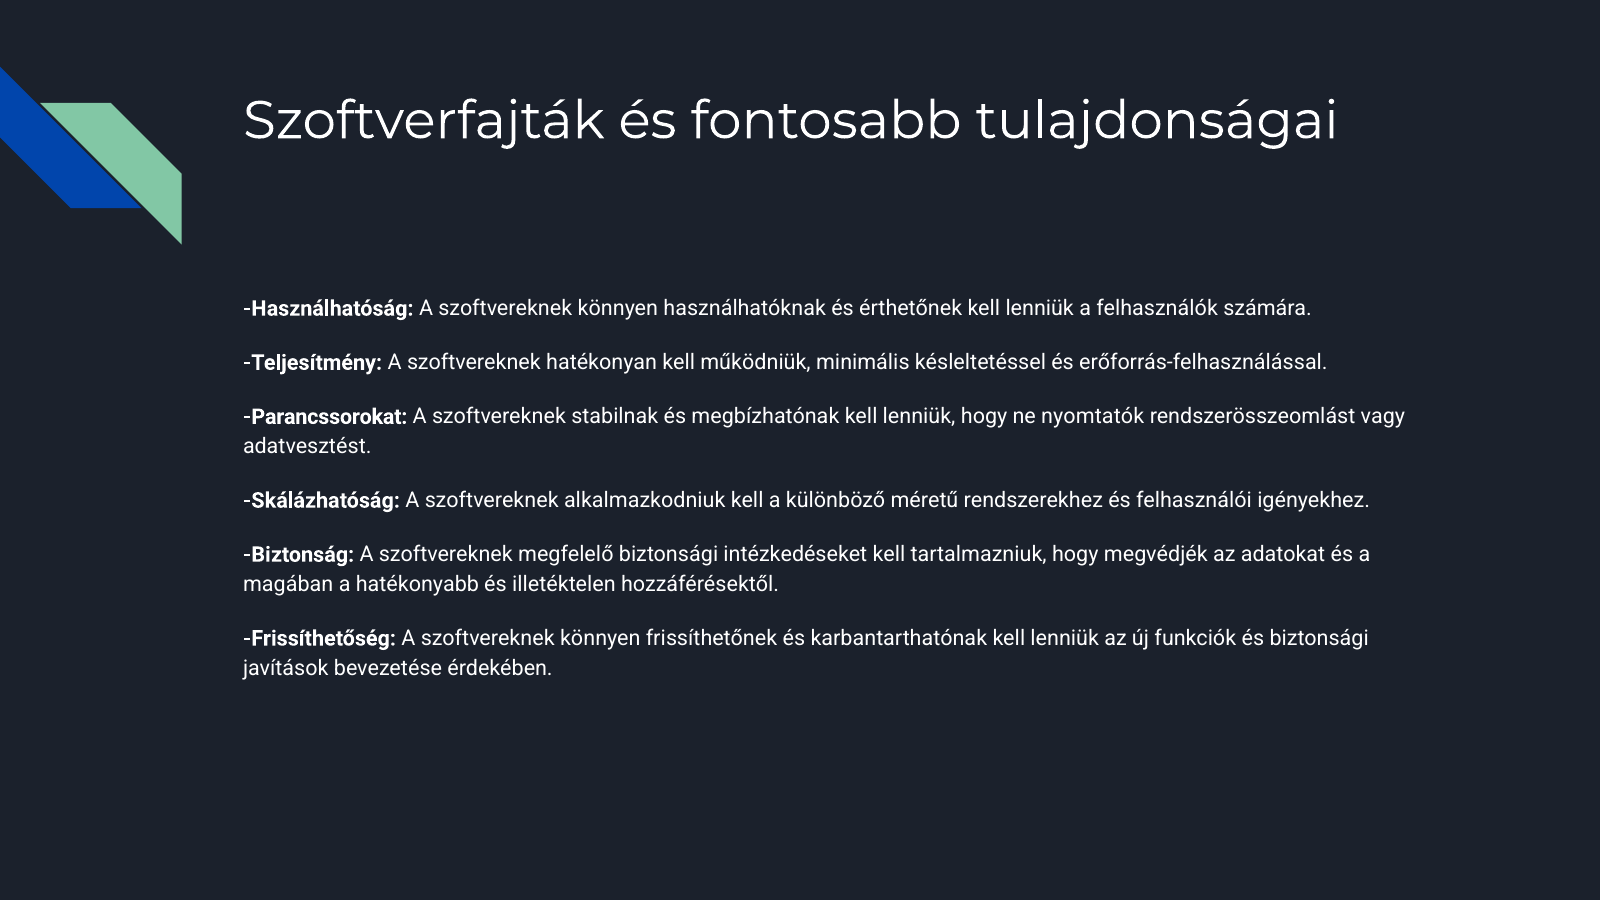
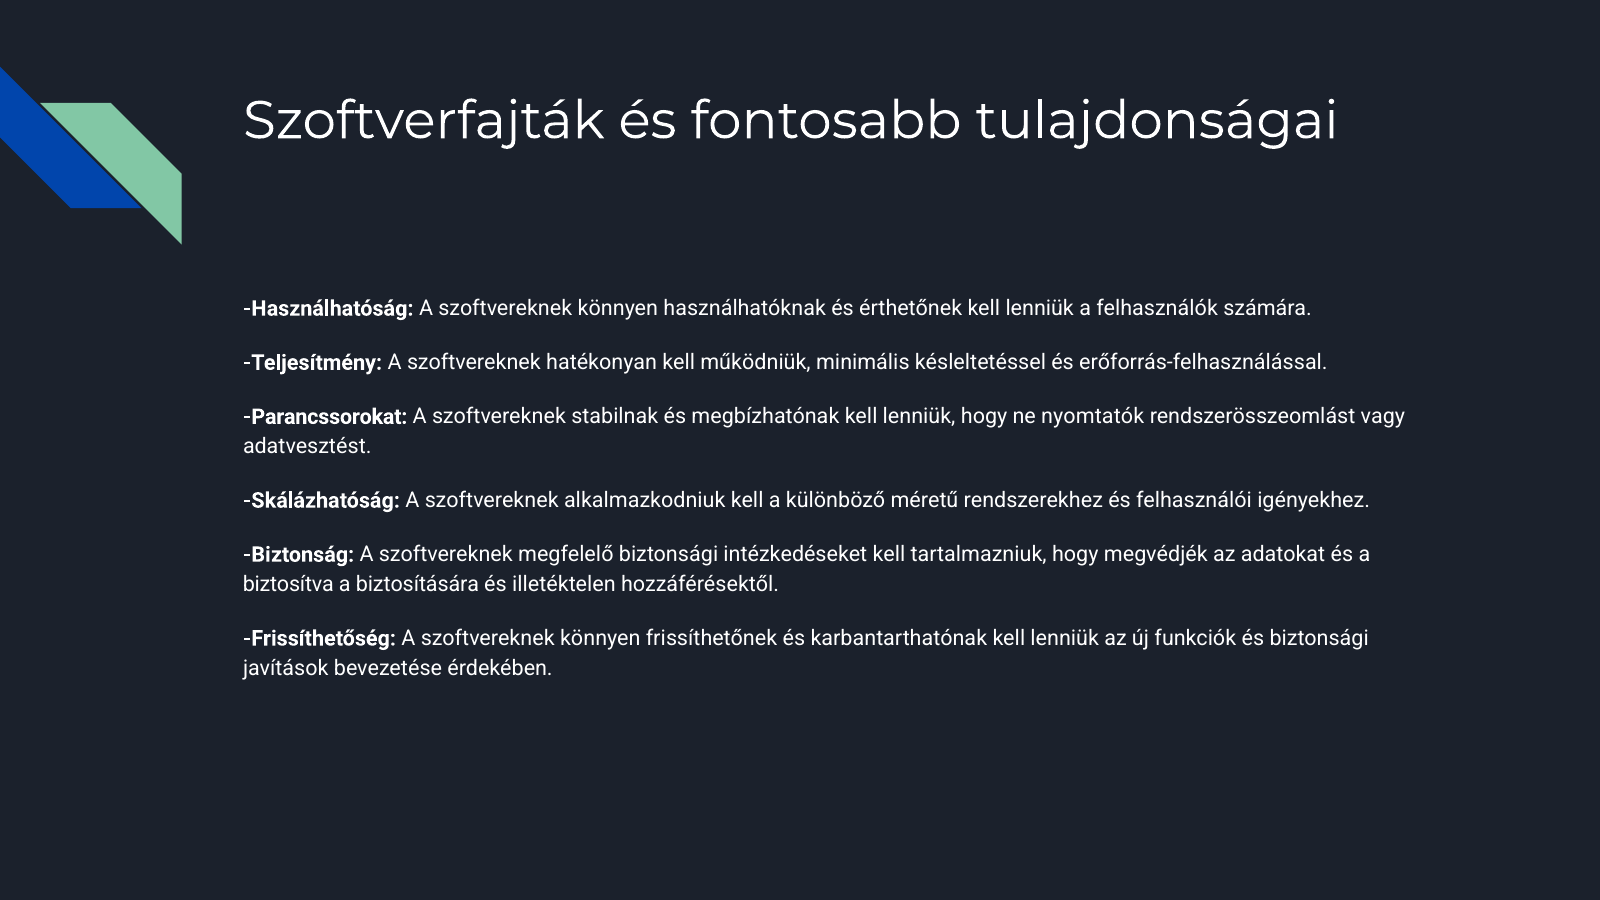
magában: magában -> biztosítva
hatékonyabb: hatékonyabb -> biztosítására
